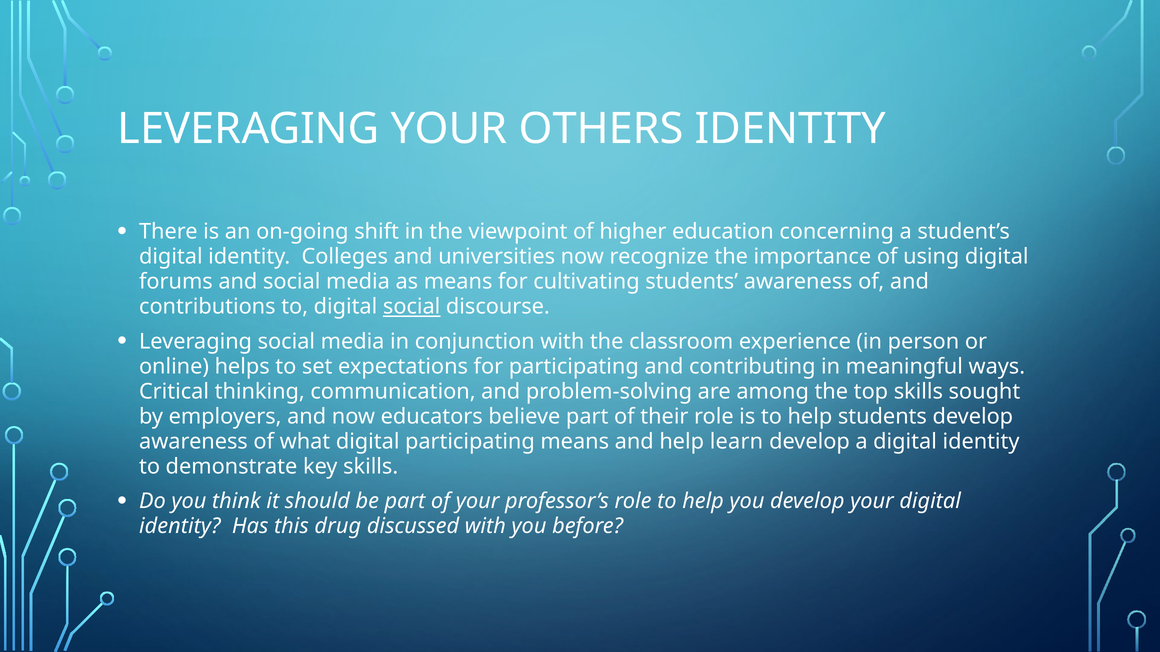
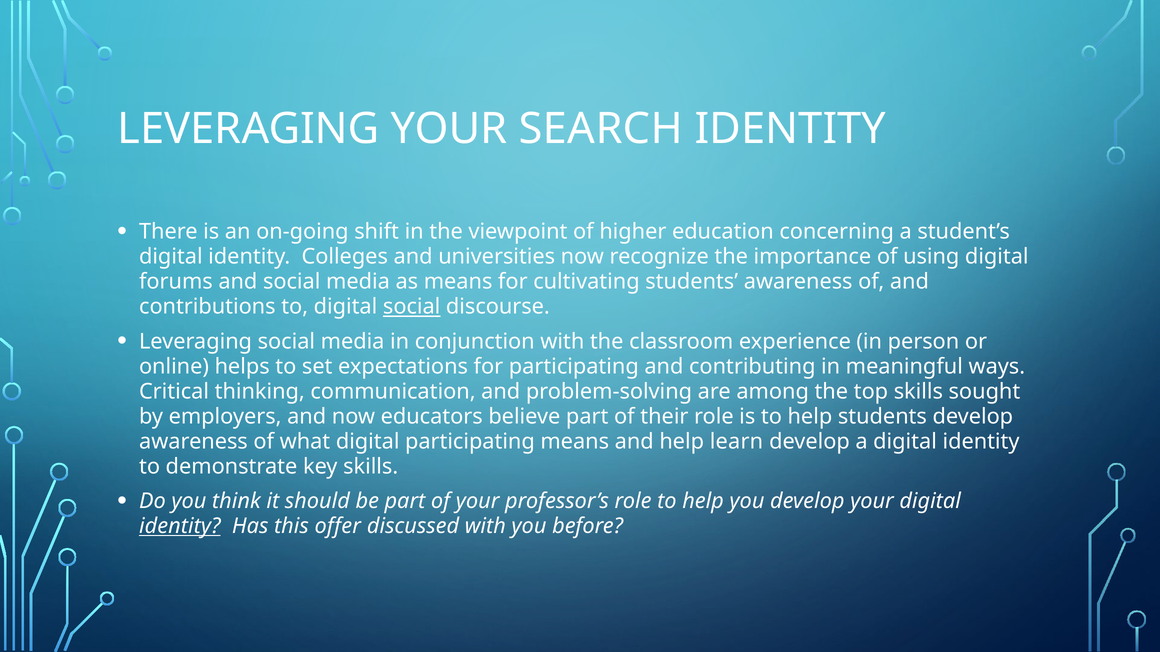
OTHERS: OTHERS -> SEARCH
identity at (180, 527) underline: none -> present
drug: drug -> offer
